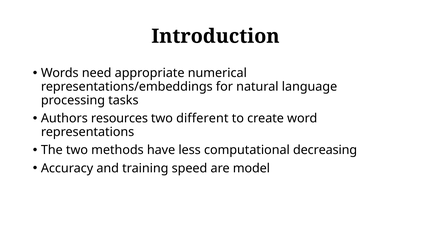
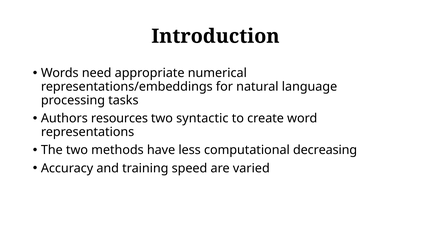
different: different -> syntactic
model: model -> varied
